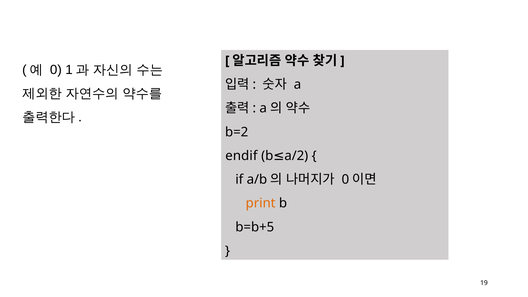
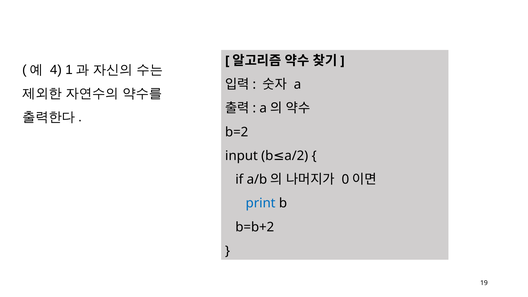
0 at (56, 70): 0 -> 4
endif: endif -> input
print colour: orange -> blue
b=b+5: b=b+5 -> b=b+2
